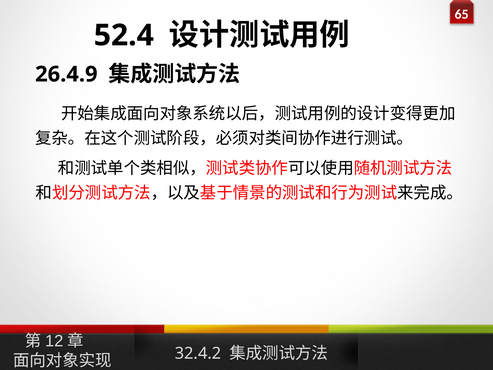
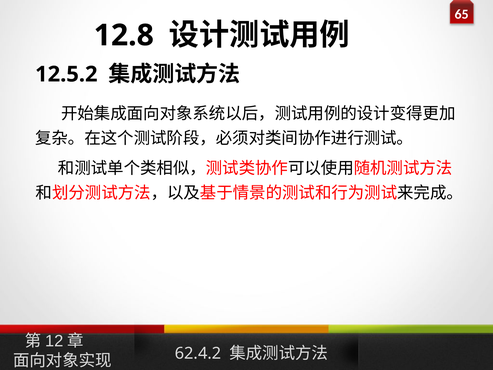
52.4: 52.4 -> 12.8
26.4.9: 26.4.9 -> 12.5.2
32.4.2: 32.4.2 -> 62.4.2
